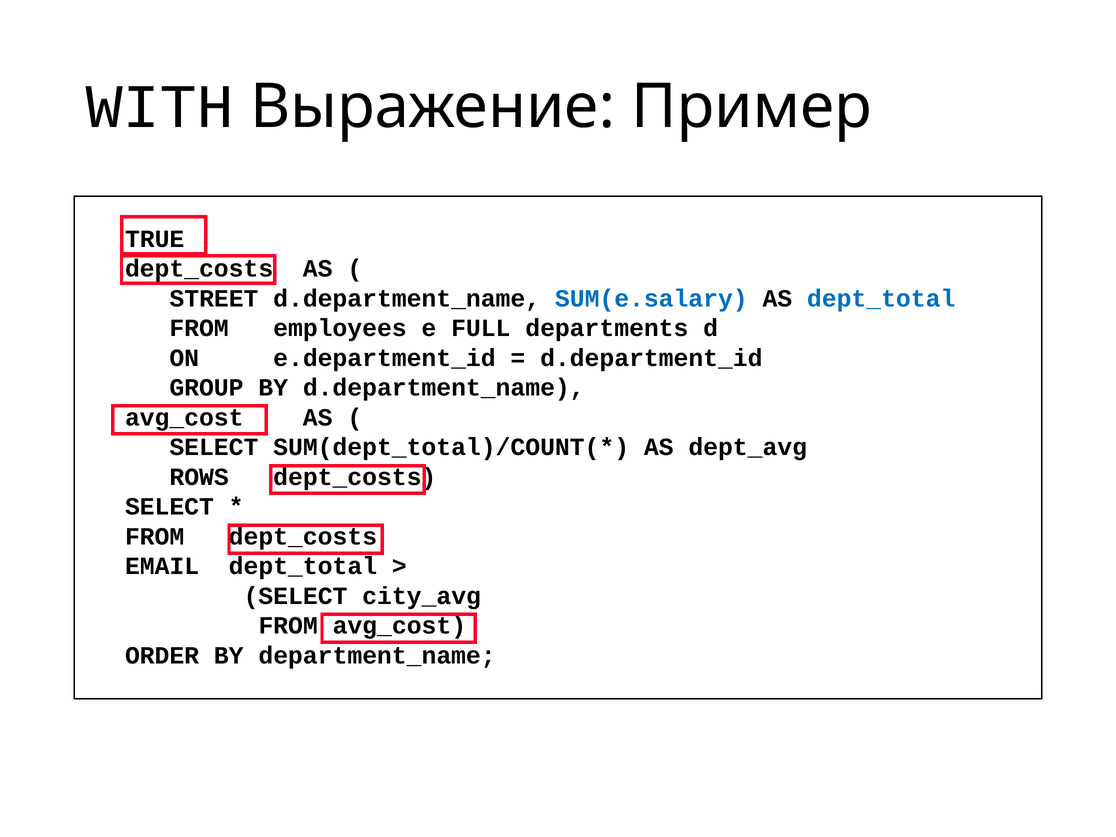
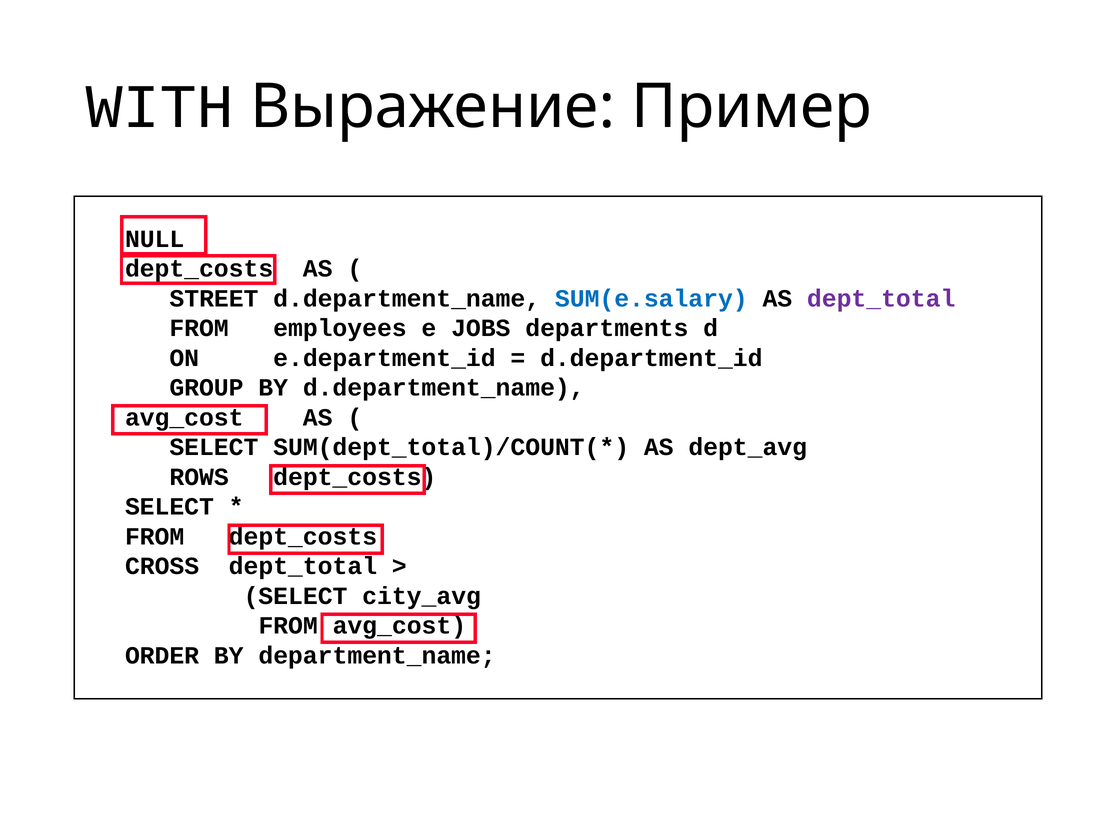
TRUE: TRUE -> NULL
dept_total at (881, 299) colour: blue -> purple
FULL: FULL -> JOBS
EMAIL: EMAIL -> CROSS
